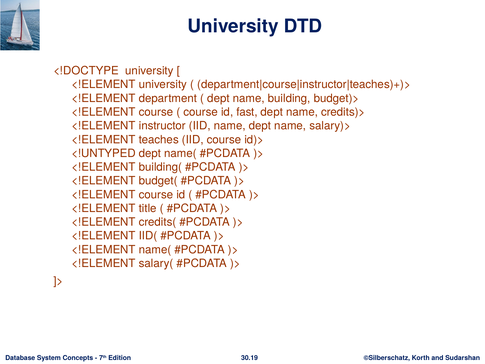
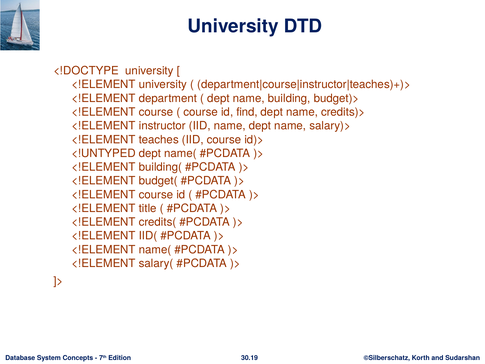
fast: fast -> find
